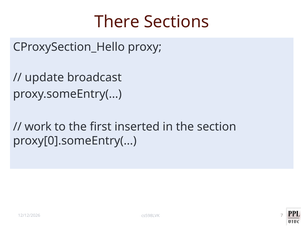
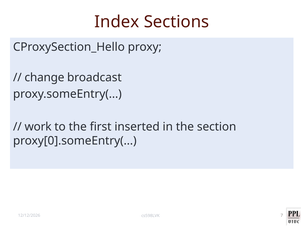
There: There -> Index
update: update -> change
